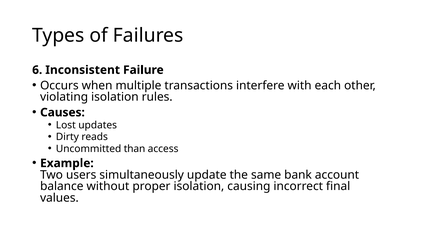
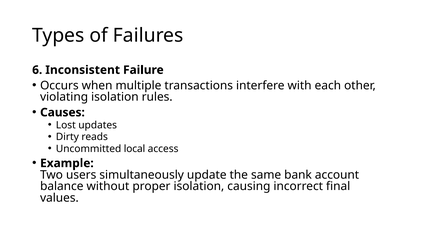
than: than -> local
